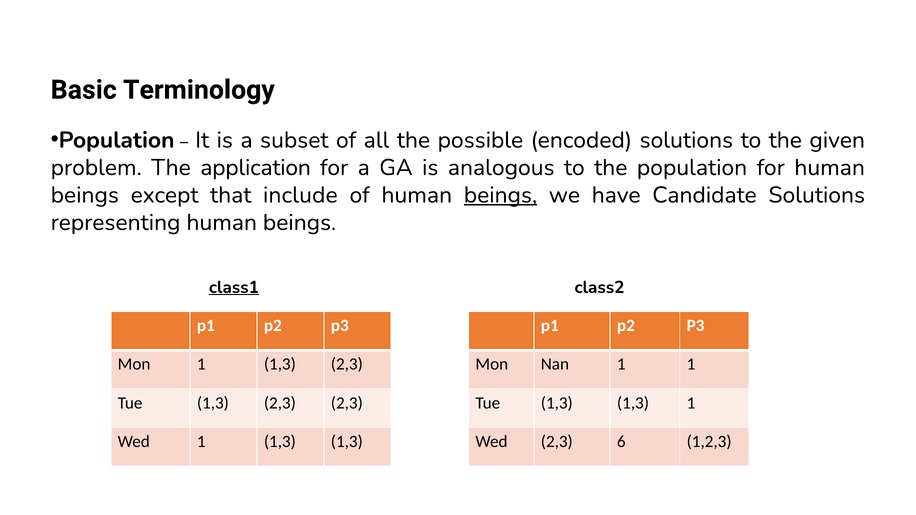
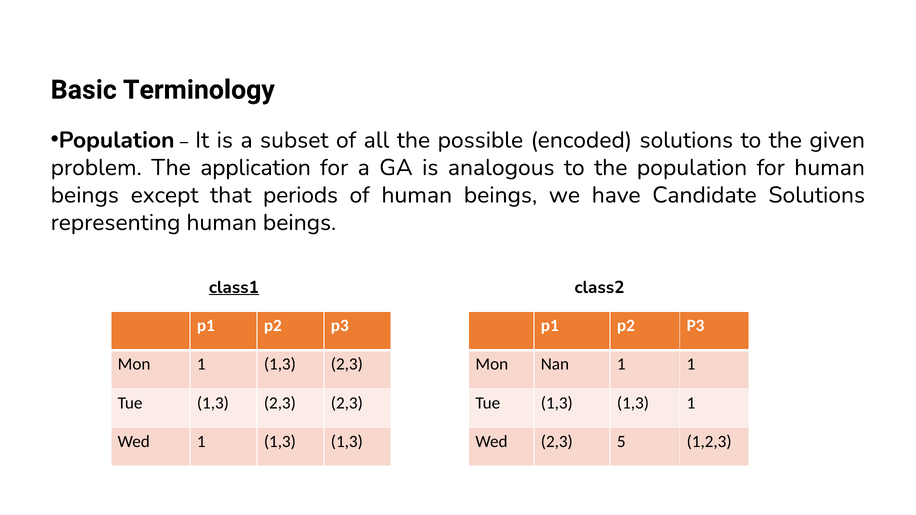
include: include -> periods
beings at (500, 195) underline: present -> none
6: 6 -> 5
